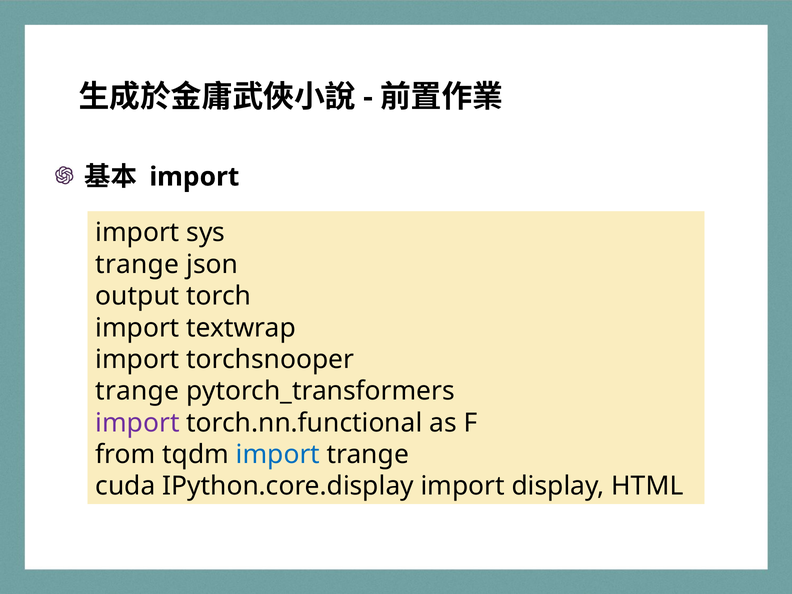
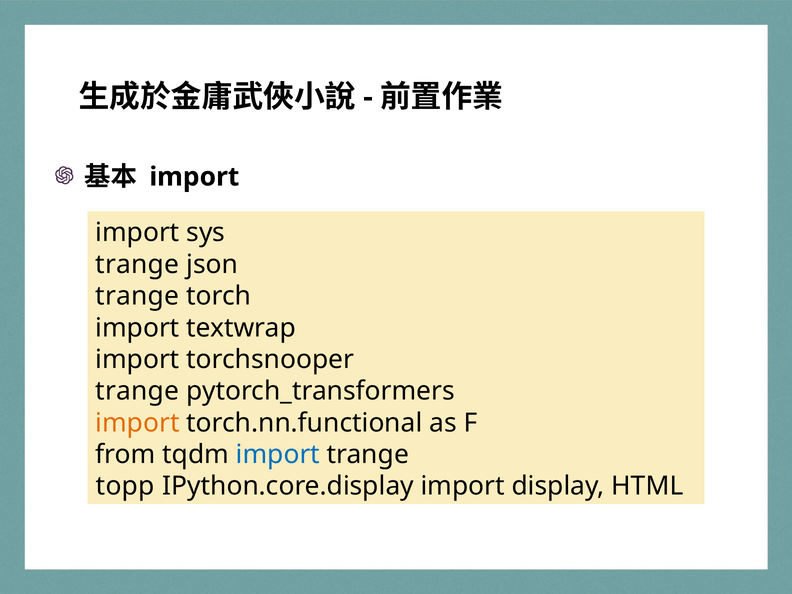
output at (137, 296): output -> trange
import at (137, 423) colour: purple -> orange
cuda: cuda -> topp
